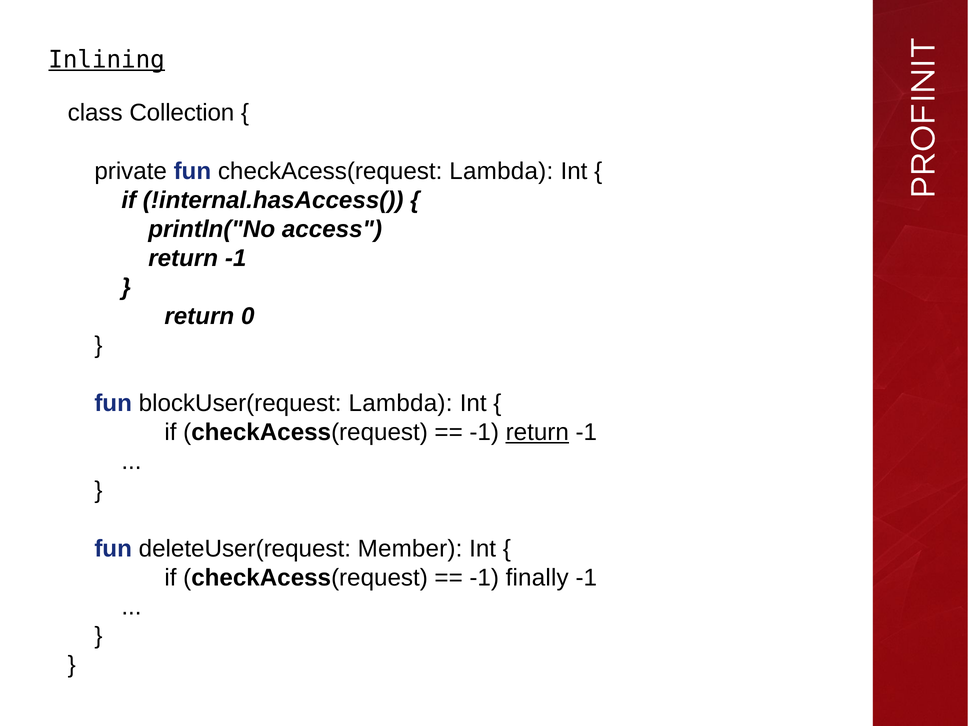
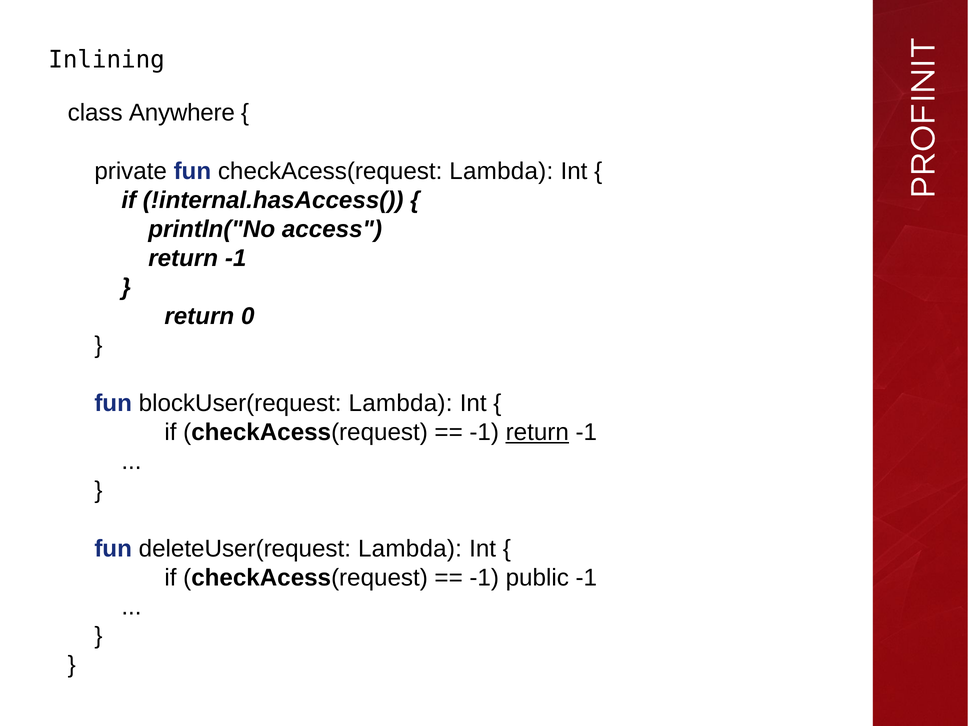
Inlining underline: present -> none
Collection: Collection -> Anywhere
deleteUser(request Member: Member -> Lambda
finally: finally -> public
